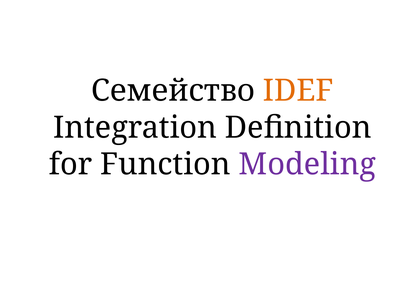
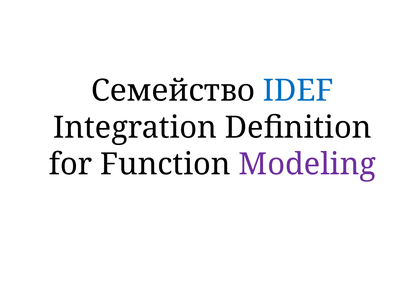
IDEF colour: orange -> blue
